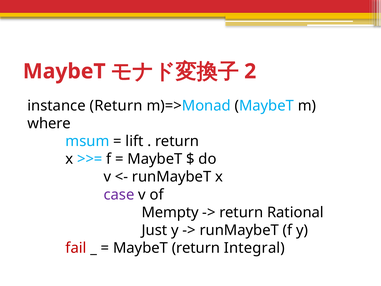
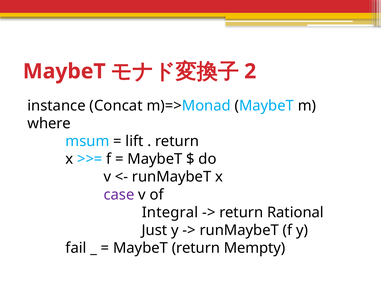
instance Return: Return -> Concat
Mempty: Mempty -> Integral
fail colour: red -> black
Integral: Integral -> Mempty
